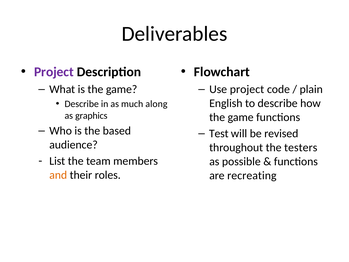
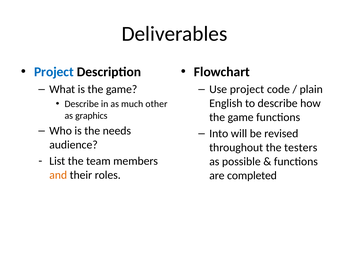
Project at (54, 72) colour: purple -> blue
along: along -> other
based: based -> needs
Test: Test -> Into
recreating: recreating -> completed
